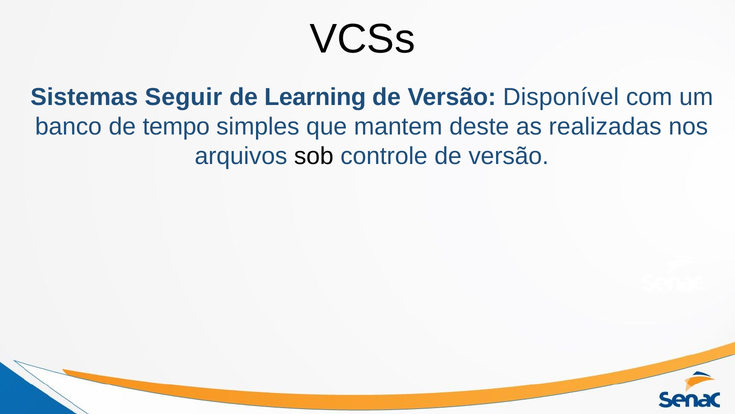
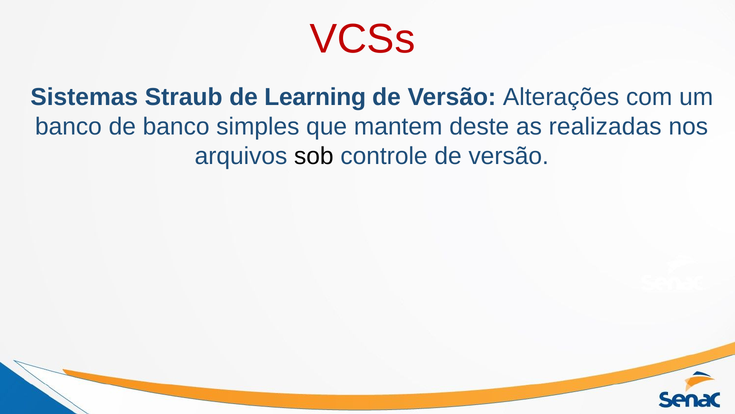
VCSs colour: black -> red
Seguir: Seguir -> Straub
Disponível: Disponível -> Alterações
de tempo: tempo -> banco
